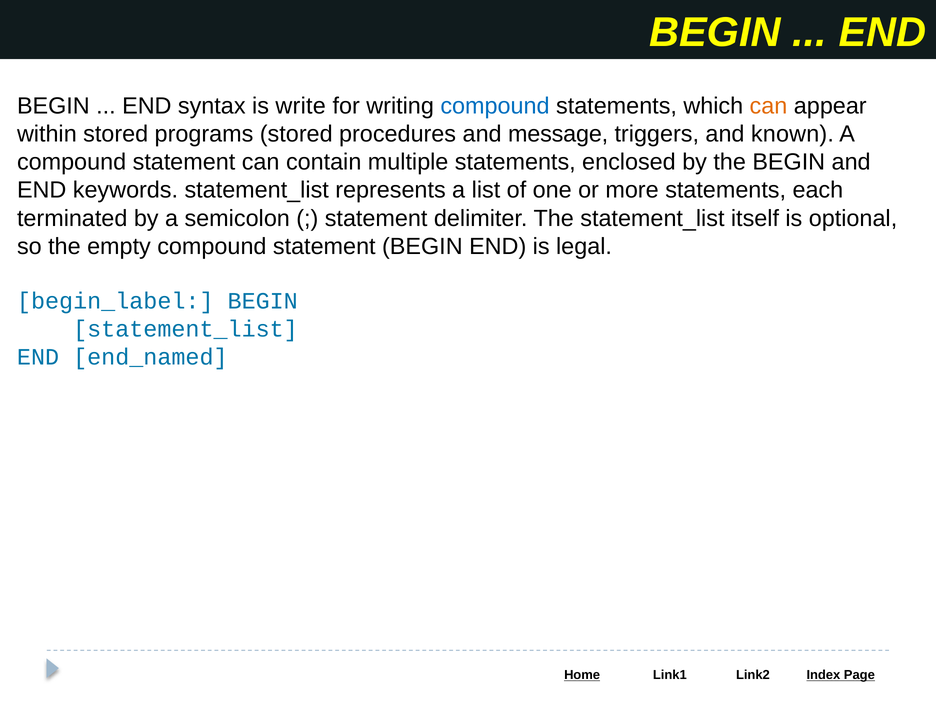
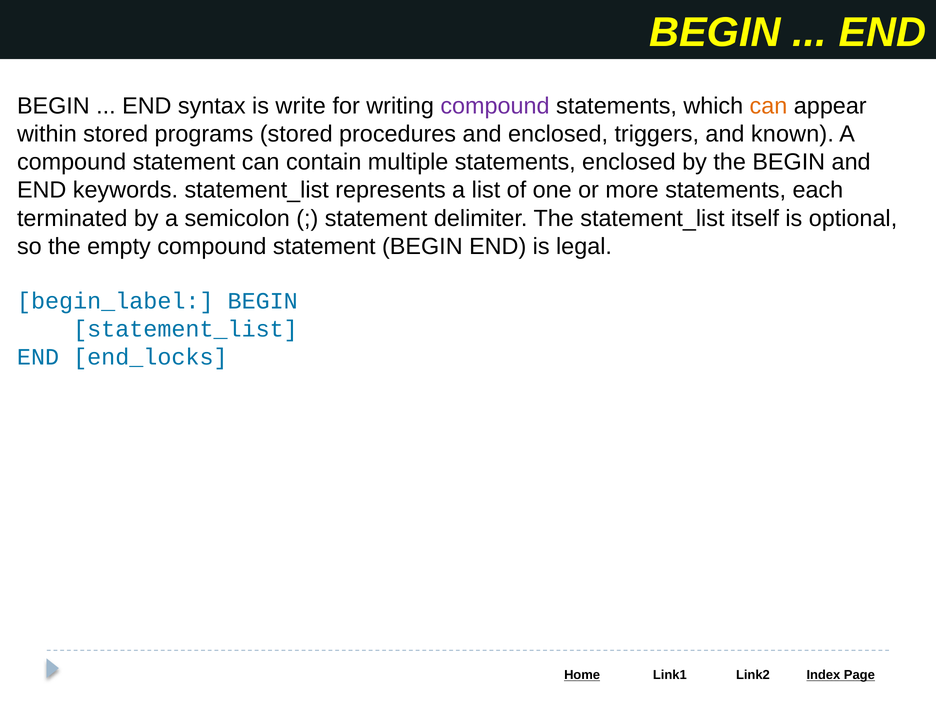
compound at (495, 106) colour: blue -> purple
and message: message -> enclosed
end_named: end_named -> end_locks
